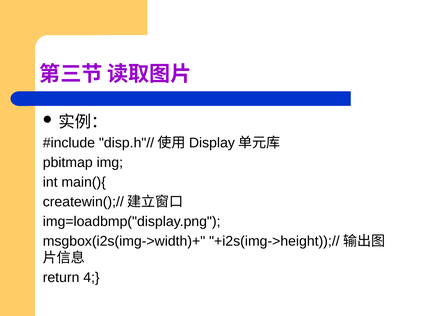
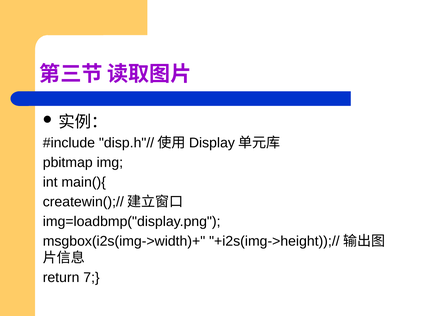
4: 4 -> 7
